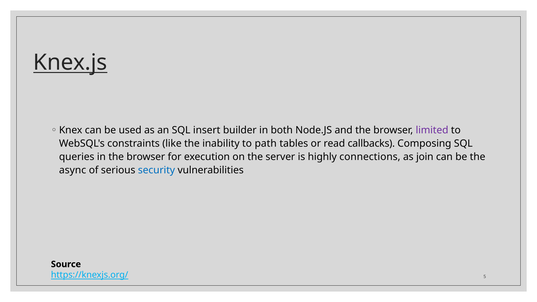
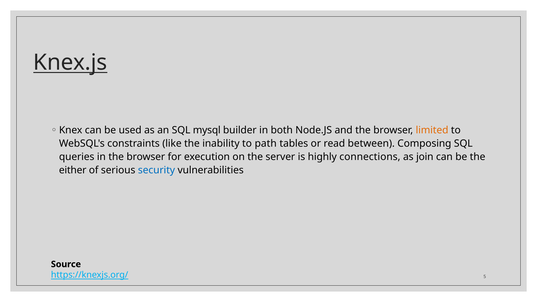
insert: insert -> mysql
limited colour: purple -> orange
callbacks: callbacks -> between
async: async -> either
